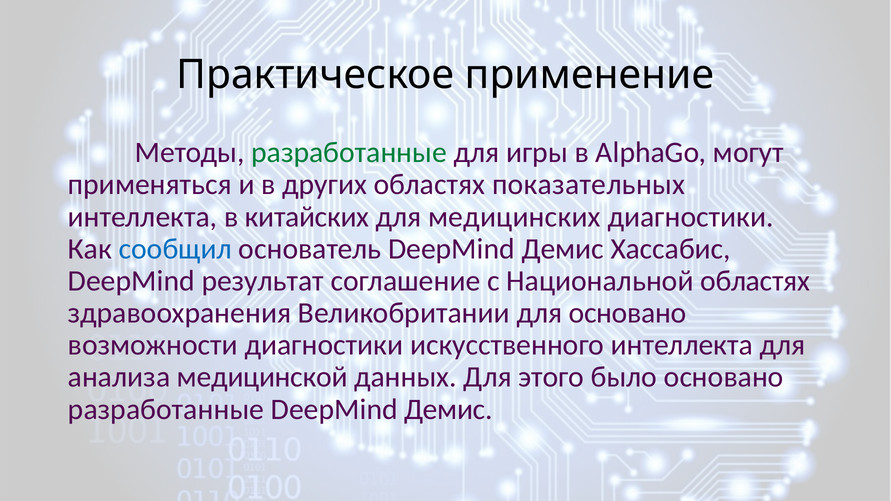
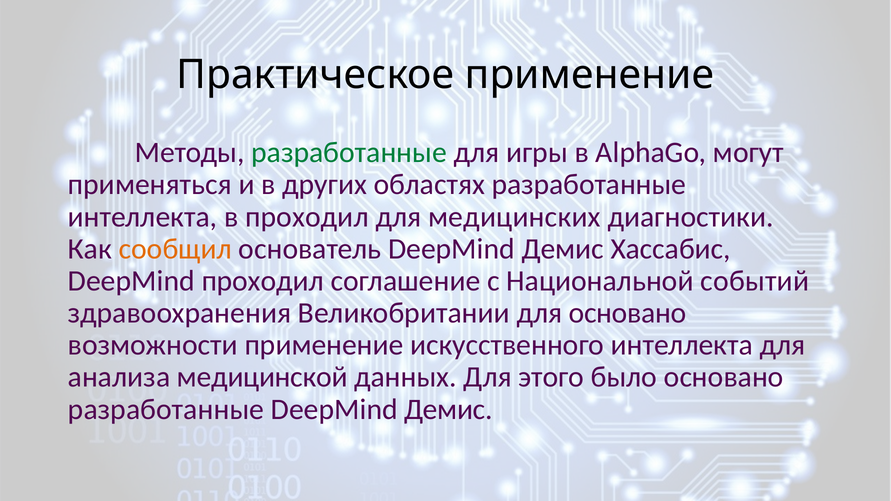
областях показательных: показательных -> разработанные
в китайских: китайских -> проходил
сообщил colour: blue -> orange
DeepMind результат: результат -> проходил
Национальной областях: областях -> событий
возможности диагностики: диагностики -> применение
